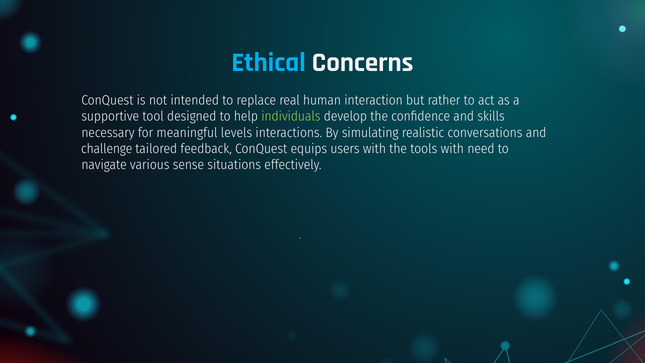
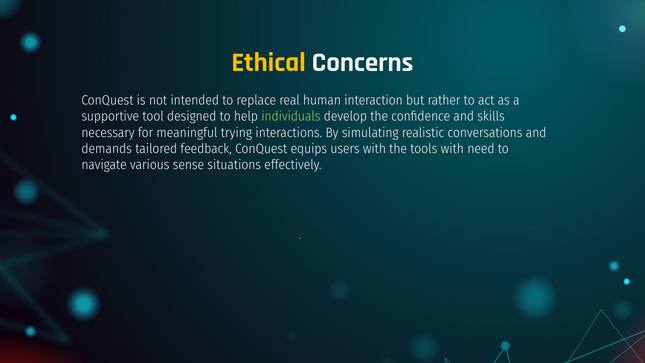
Ethical colour: light blue -> yellow
levels: levels -> trying
challenge: challenge -> demands
